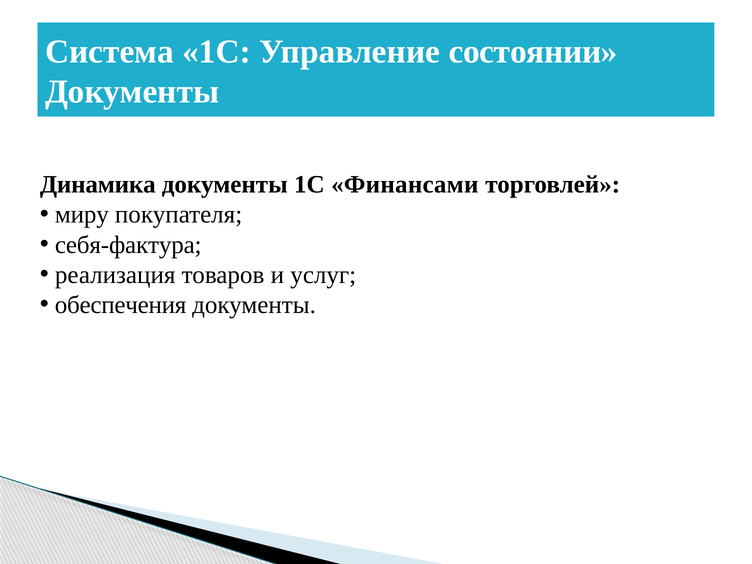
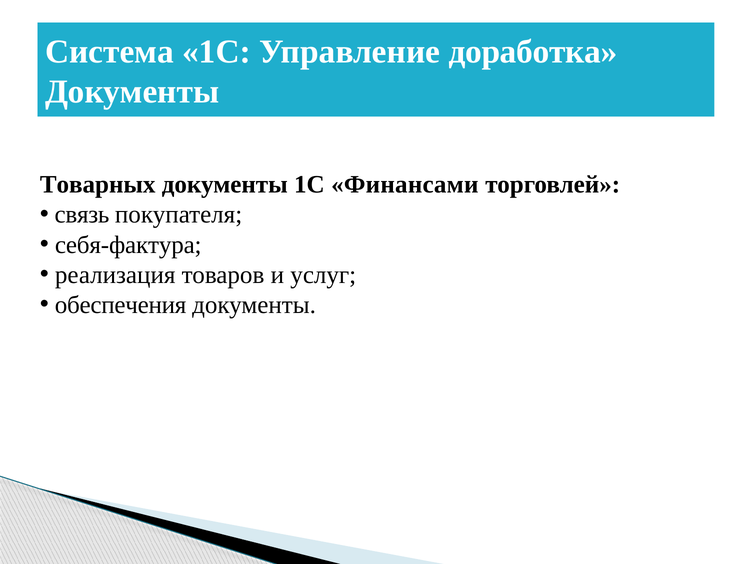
состоянии: состоянии -> доработка
Динамика: Динамика -> Товарных
миру: миру -> связь
